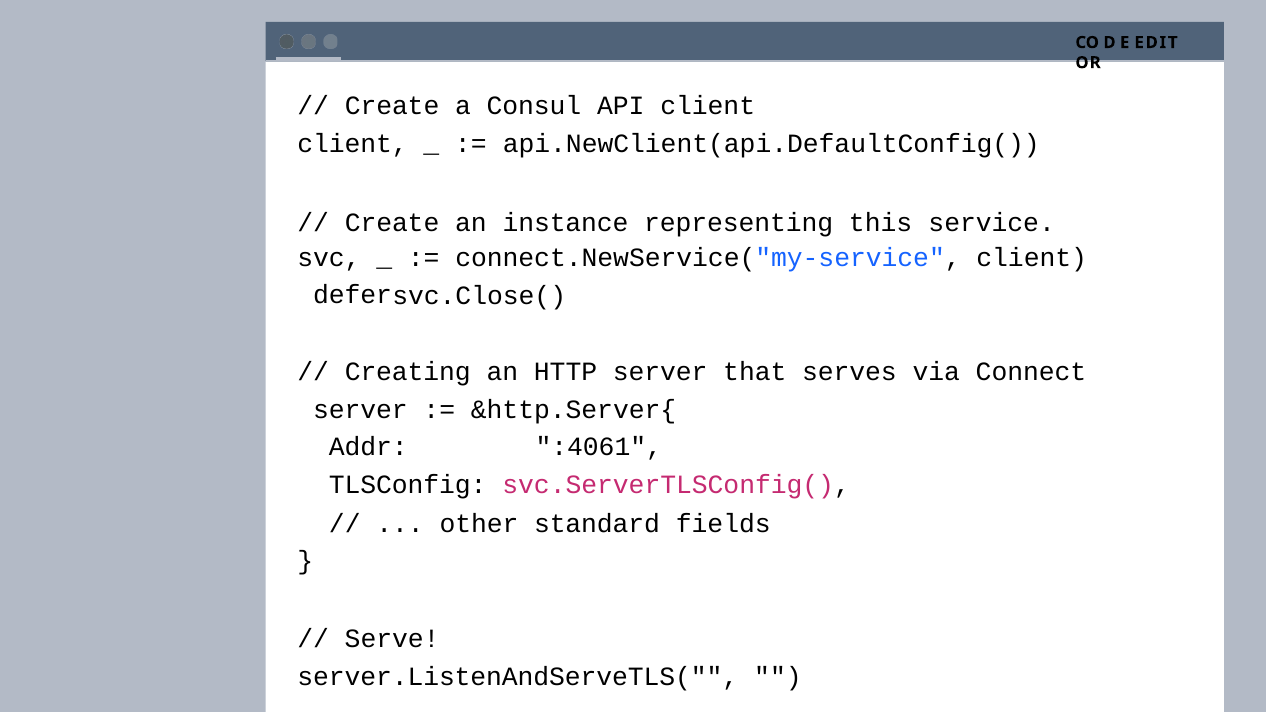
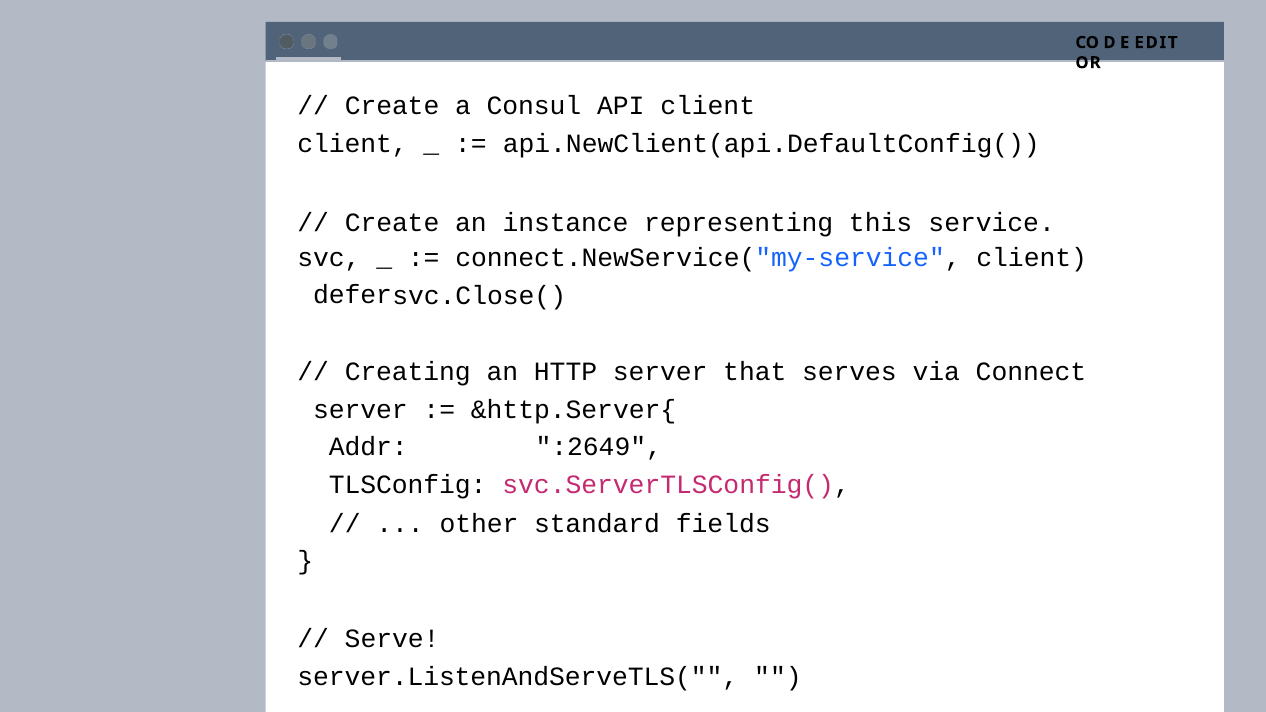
:4061: :4061 -> :2649
